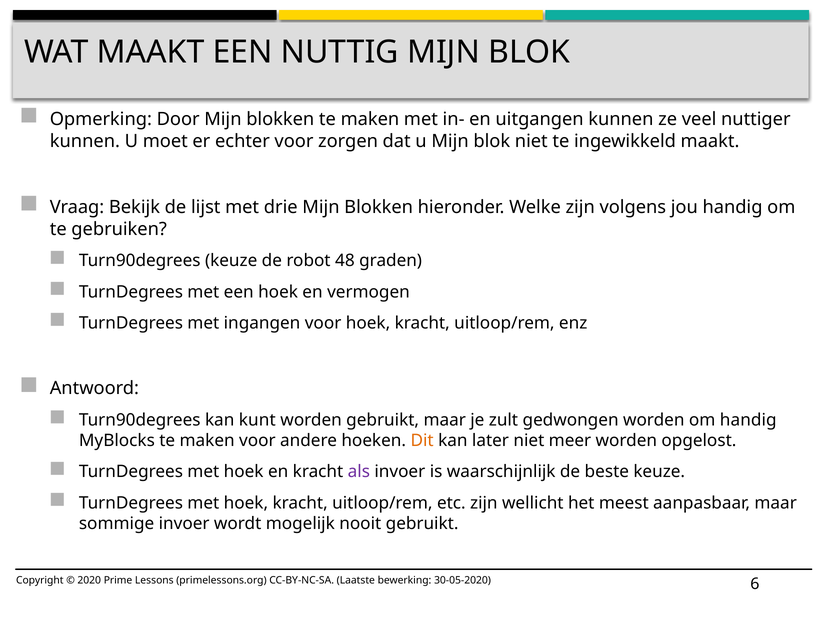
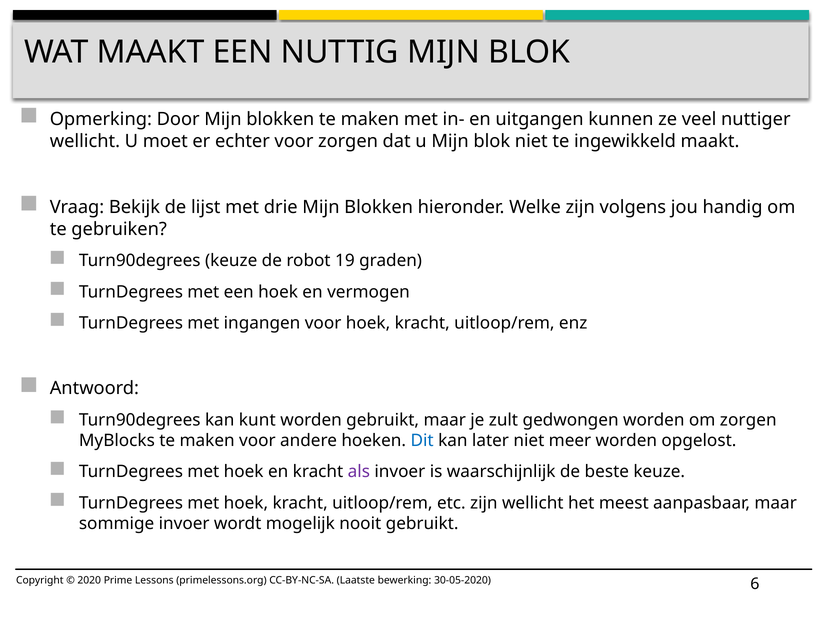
kunnen at (85, 141): kunnen -> wellicht
48: 48 -> 19
om handig: handig -> zorgen
Dit colour: orange -> blue
